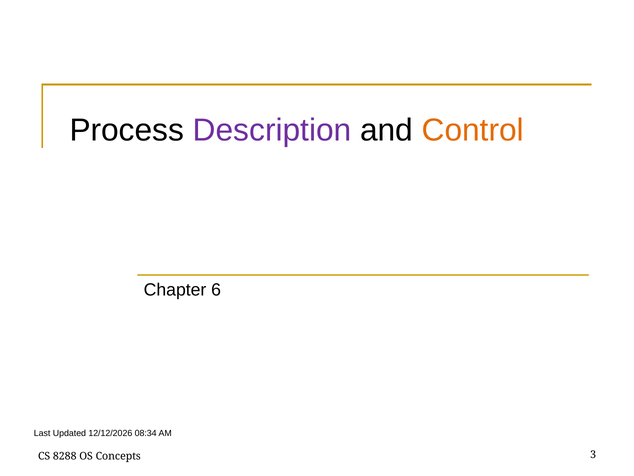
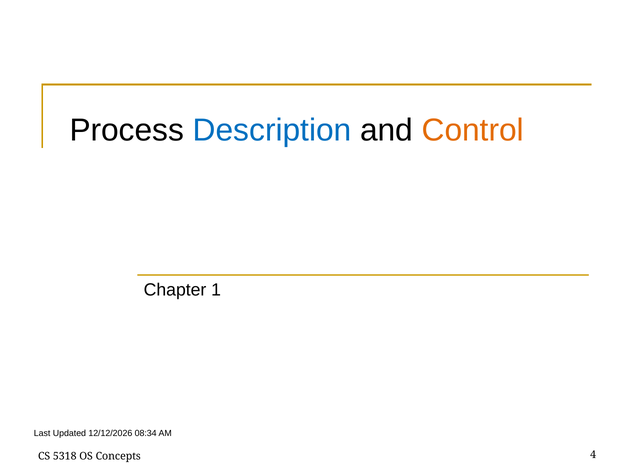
Description colour: purple -> blue
6: 6 -> 1
8288: 8288 -> 5318
3: 3 -> 4
